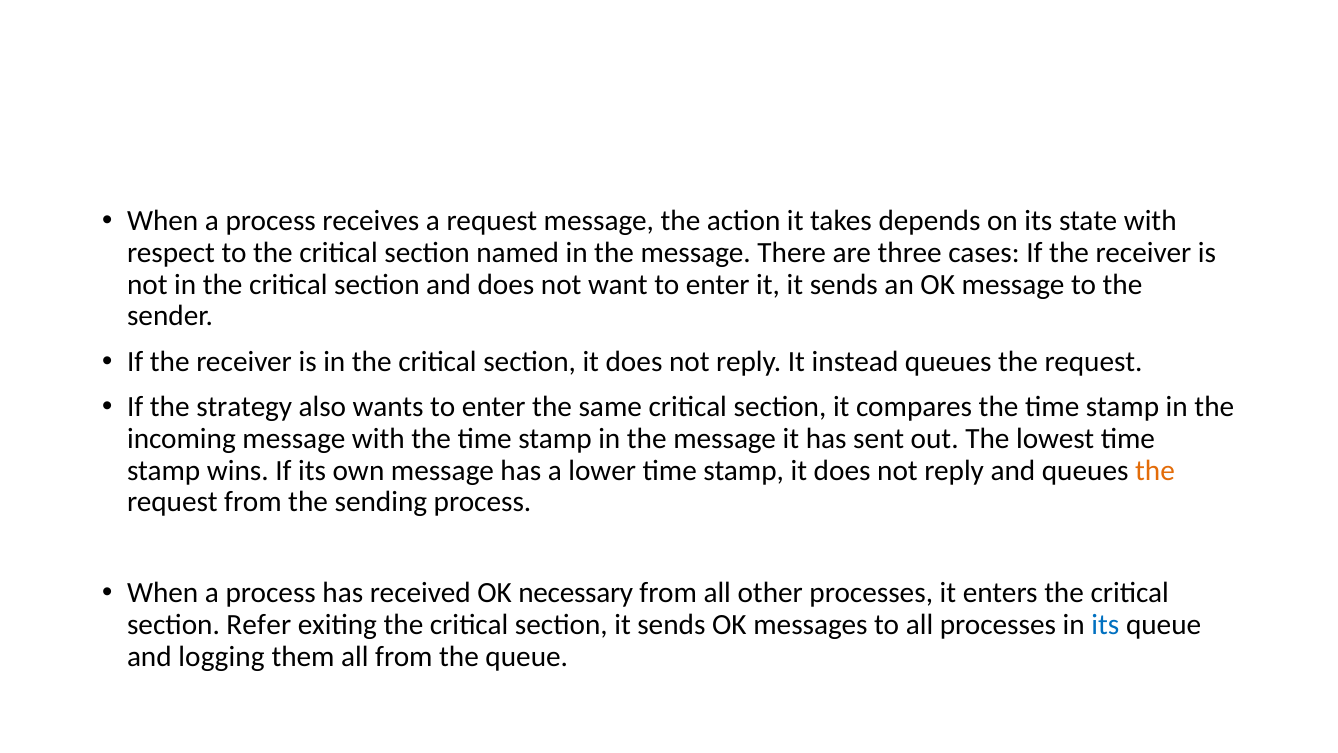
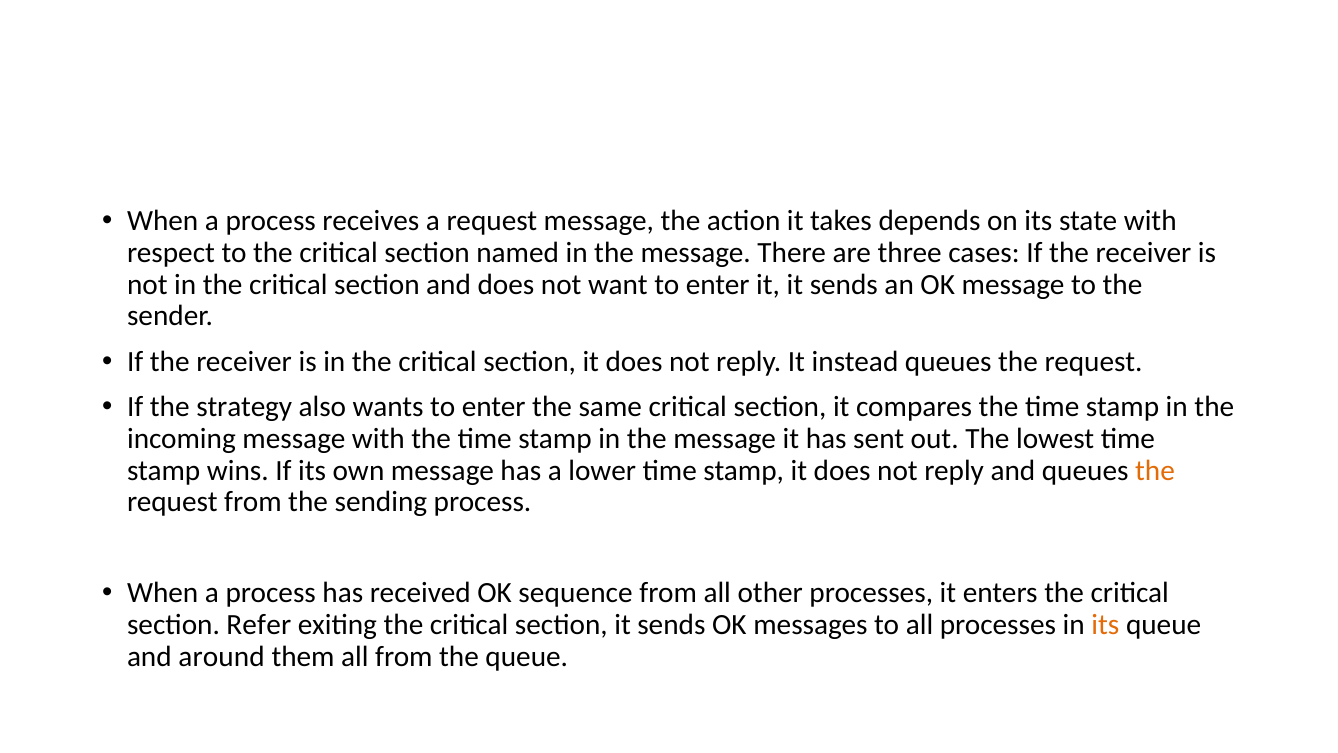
necessary: necessary -> sequence
its at (1105, 624) colour: blue -> orange
logging: logging -> around
